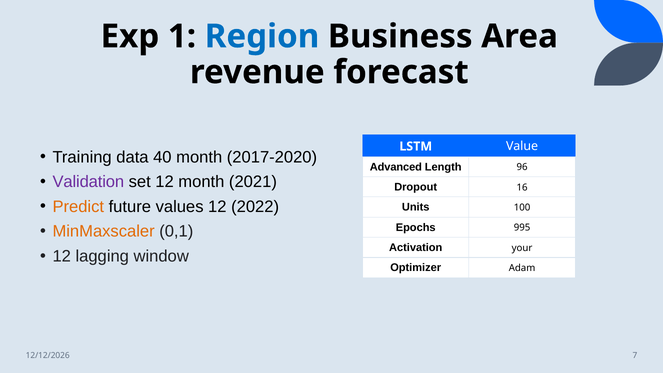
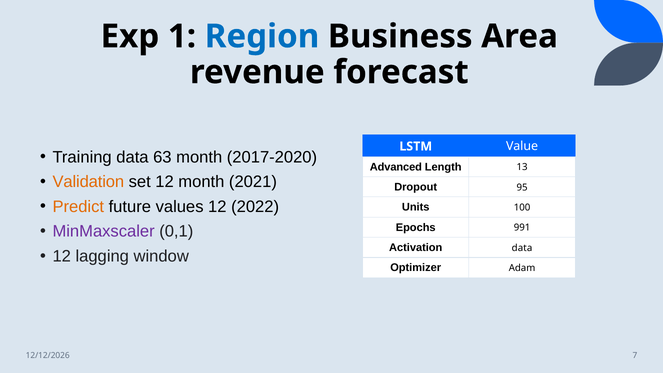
40: 40 -> 63
96: 96 -> 13
Validation colour: purple -> orange
16: 16 -> 95
995: 995 -> 991
MinMaxscaler colour: orange -> purple
Activation your: your -> data
